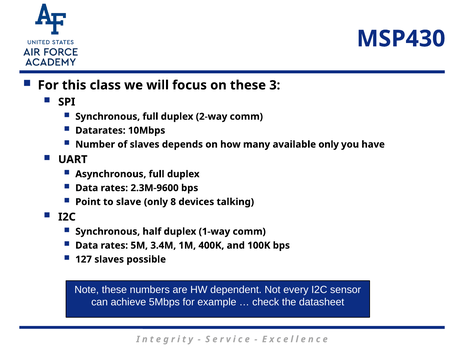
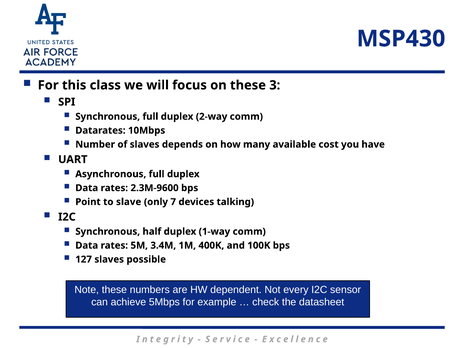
available only: only -> cost
8: 8 -> 7
